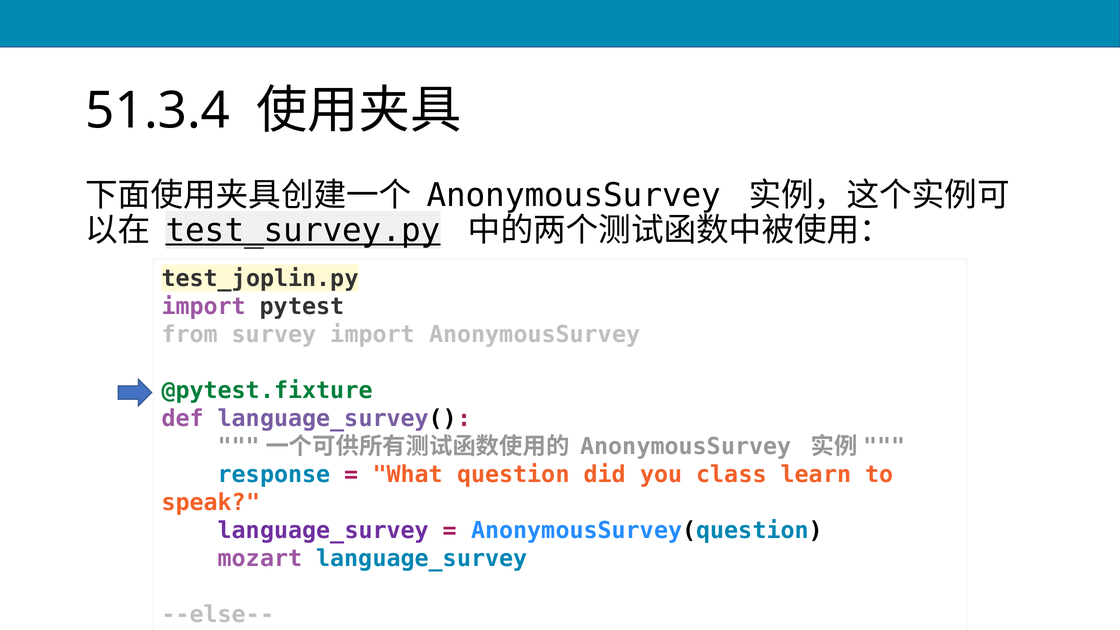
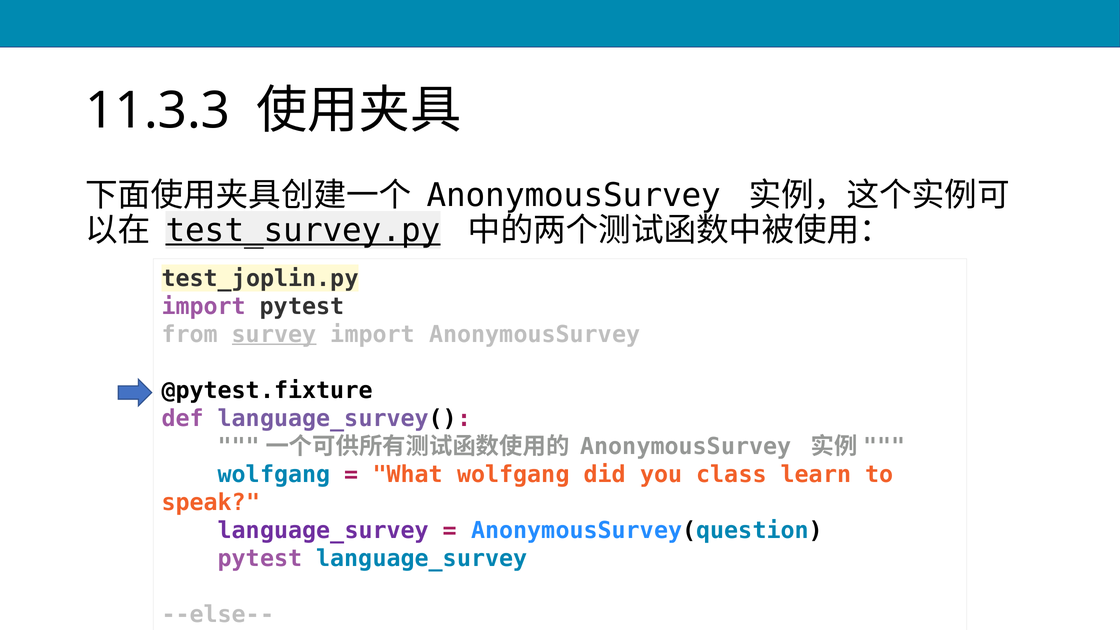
51.3.4: 51.3.4 -> 11.3.3
survey underline: none -> present
@pytest.fixture colour: green -> black
response at (274, 474): response -> wolfgang
What question: question -> wolfgang
mozart at (260, 558): mozart -> pytest
